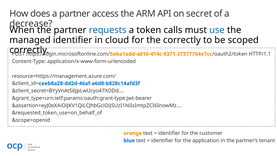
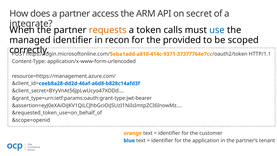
decrease: decrease -> integrate
requests colour: blue -> orange
cloud: cloud -> recon
the correctly: correctly -> provided
